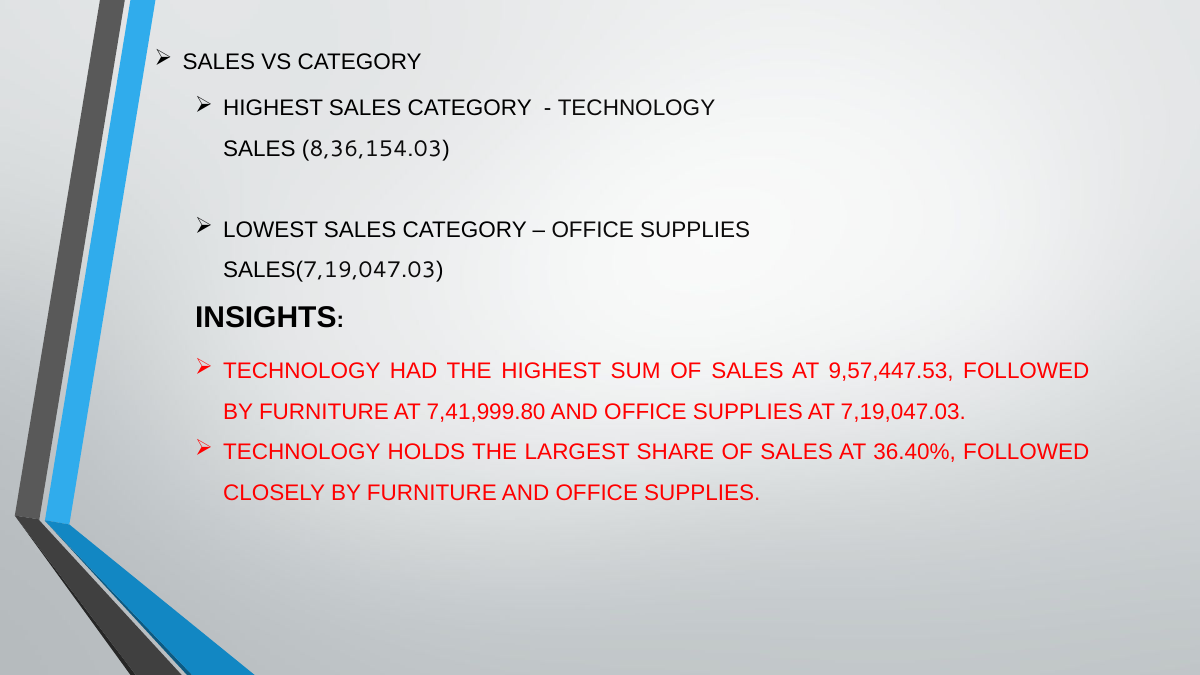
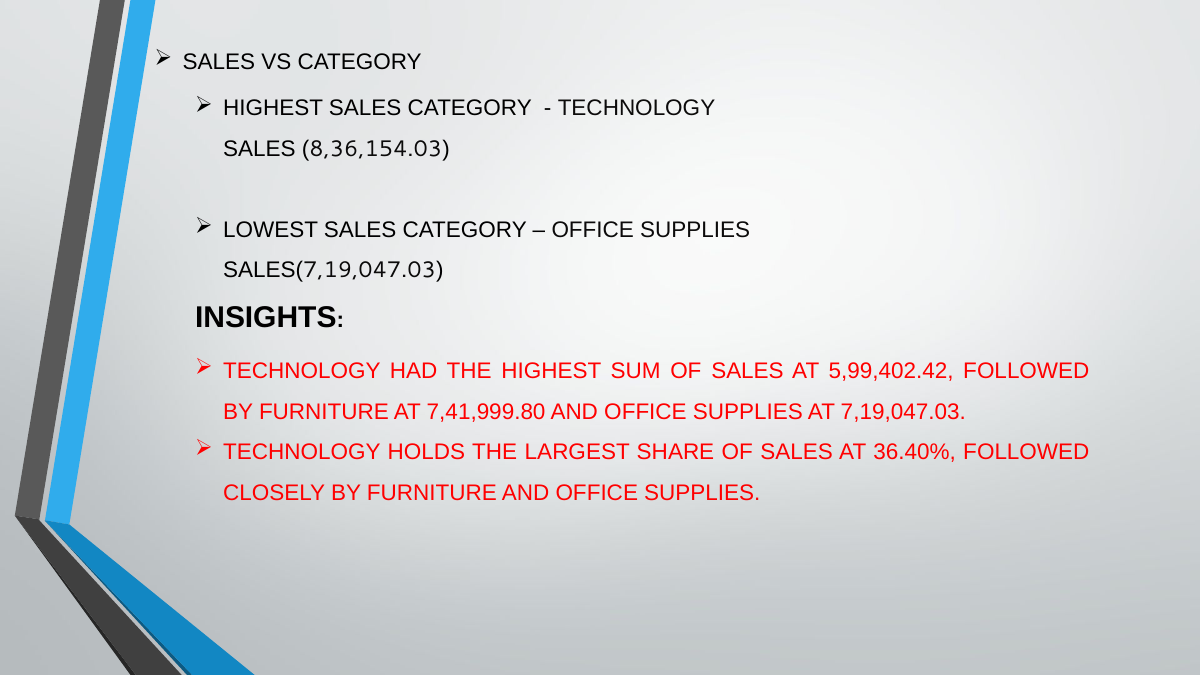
9,57,447.53: 9,57,447.53 -> 5,99,402.42
